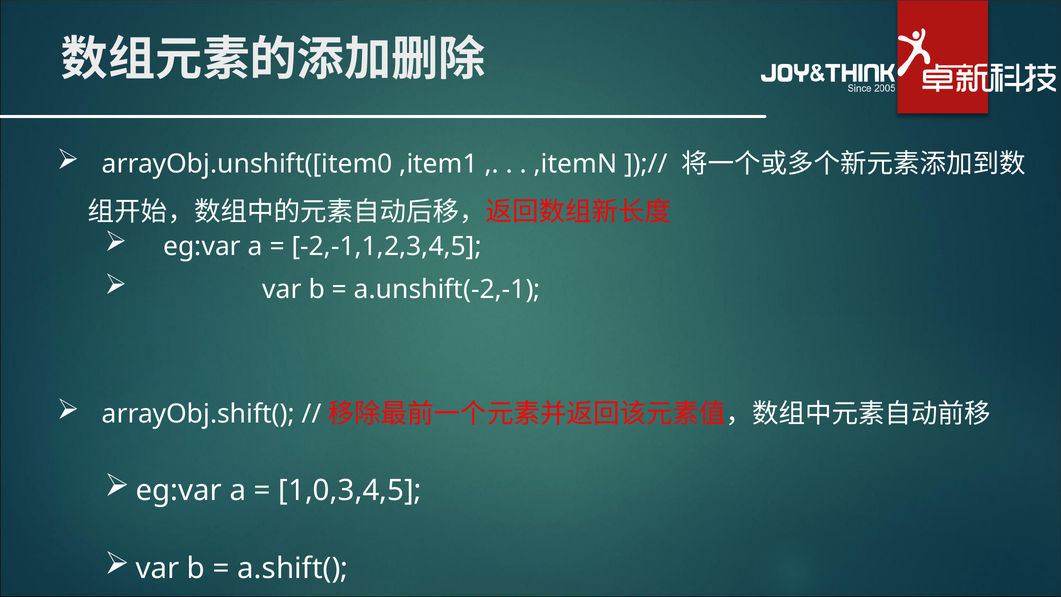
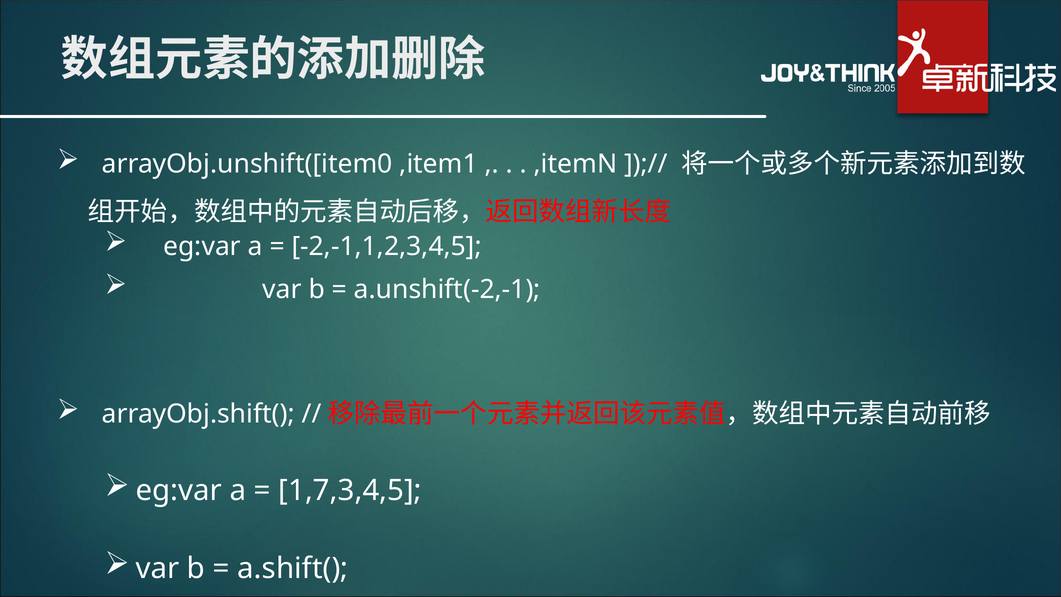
1,0,3,4,5: 1,0,3,4,5 -> 1,7,3,4,5
